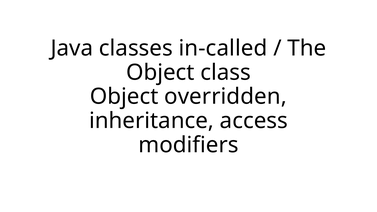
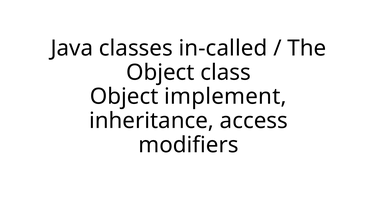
overridden: overridden -> implement
